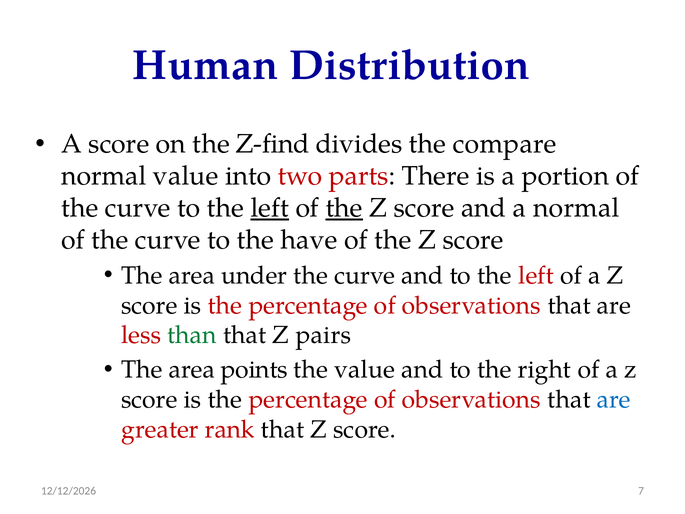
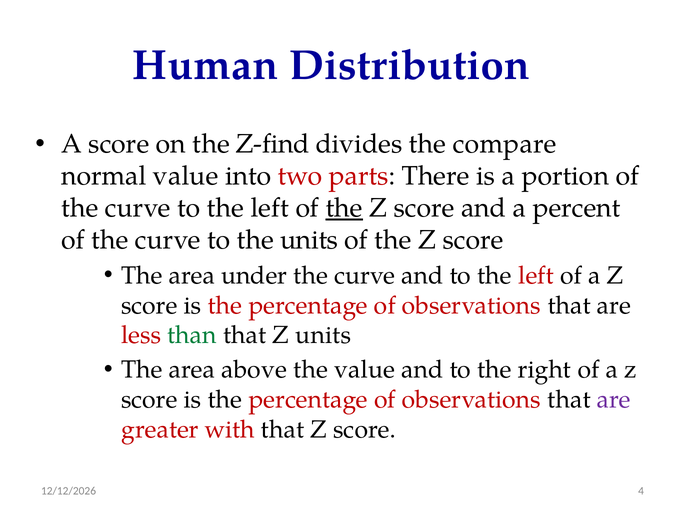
left at (270, 208) underline: present -> none
a normal: normal -> percent
the have: have -> units
Z pairs: pairs -> units
points: points -> above
are at (614, 399) colour: blue -> purple
rank: rank -> with
7: 7 -> 4
